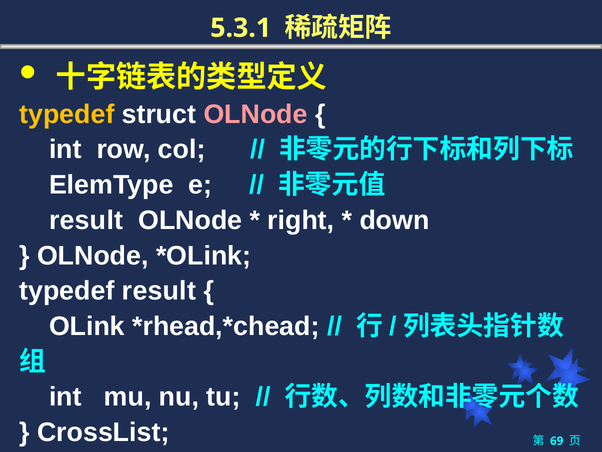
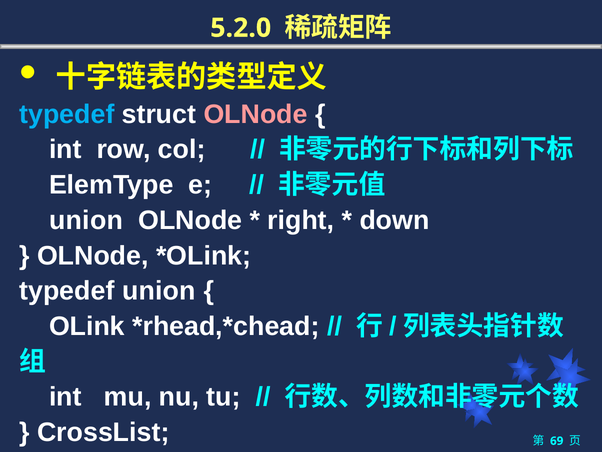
5.3.1: 5.3.1 -> 5.2.0
typedef at (67, 114) colour: yellow -> light blue
result at (86, 220): result -> union
typedef result: result -> union
